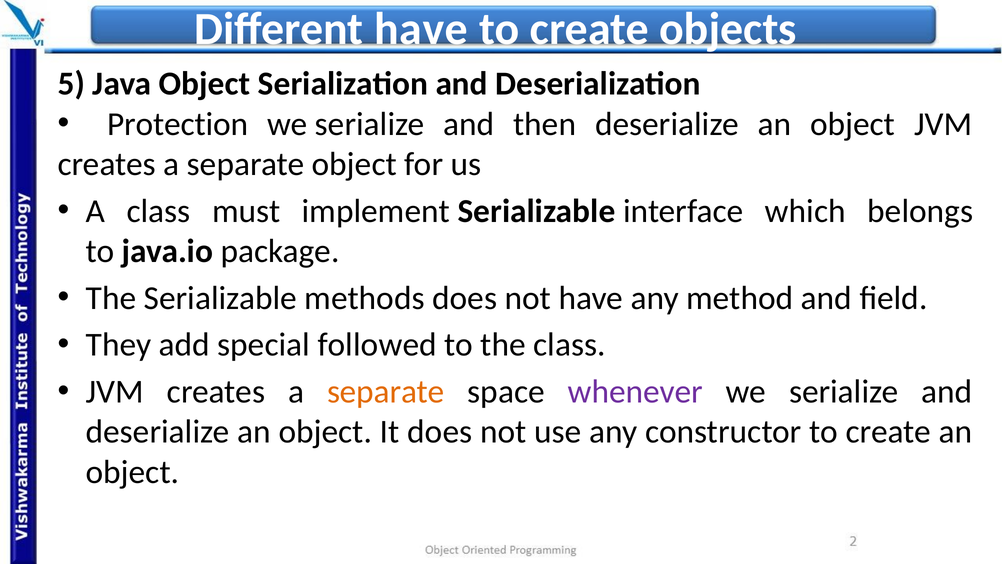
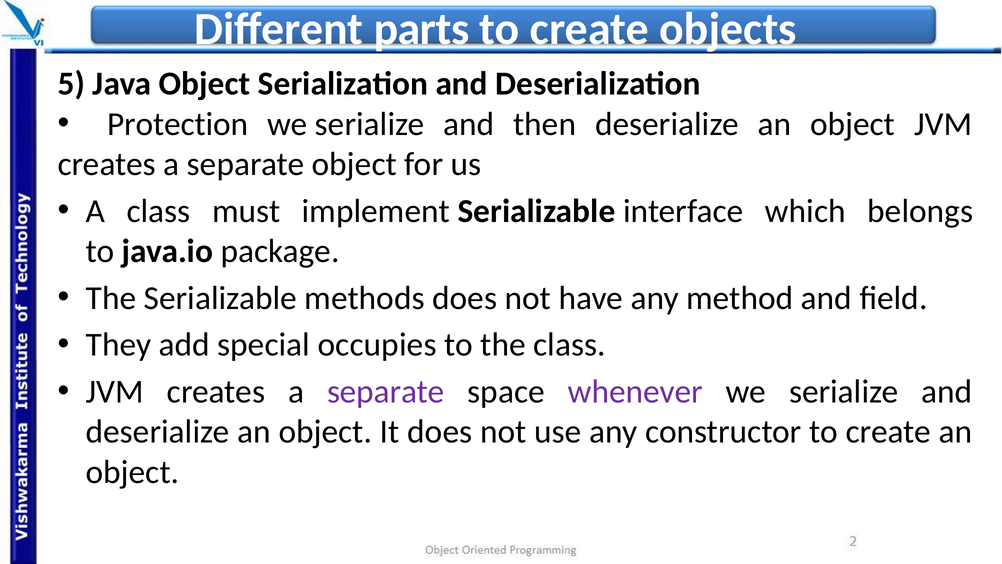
Different have: have -> parts
followed: followed -> occupies
separate at (386, 391) colour: orange -> purple
